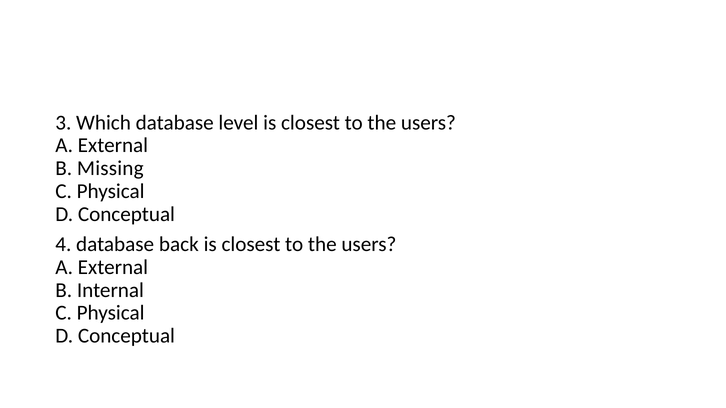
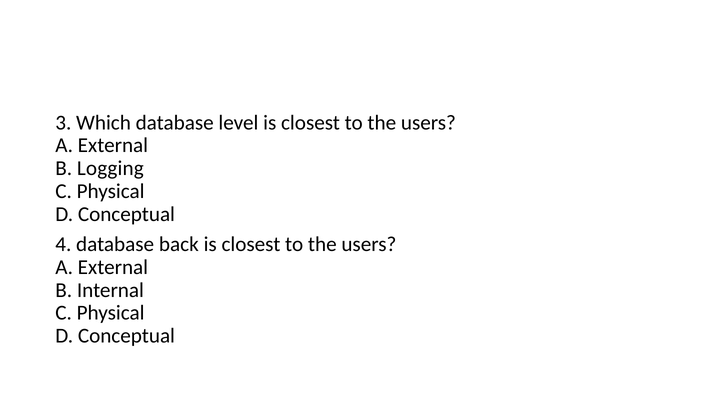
Missing: Missing -> Logging
